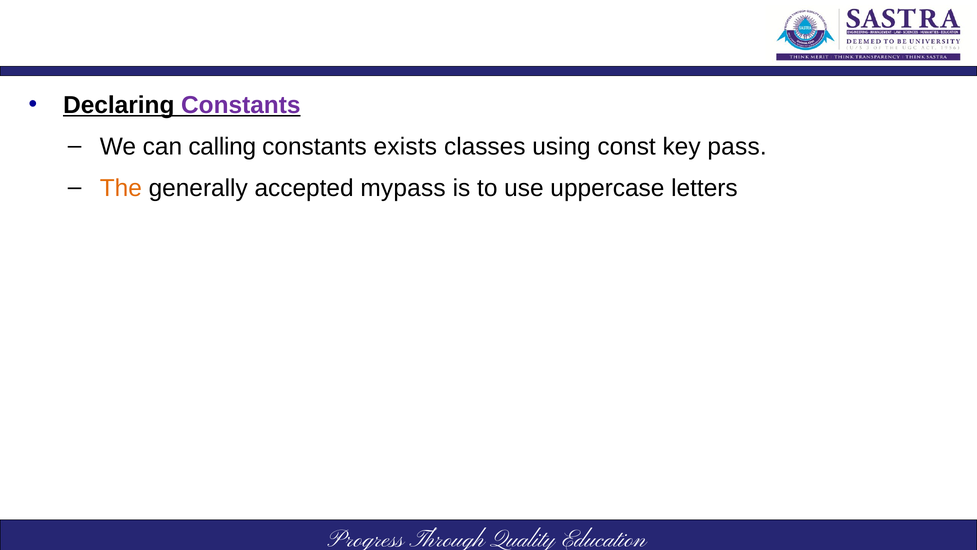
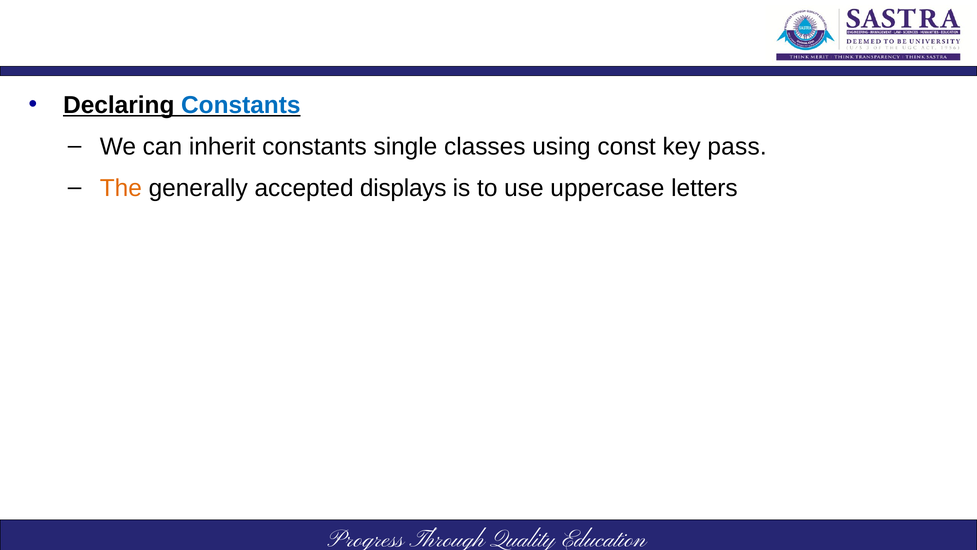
Constants at (241, 105) colour: purple -> blue
calling: calling -> inherit
exists: exists -> single
mypass: mypass -> displays
